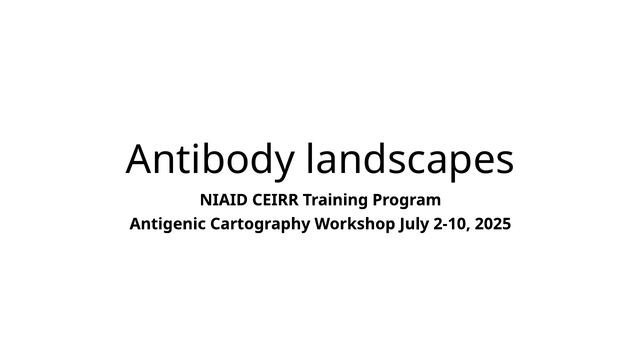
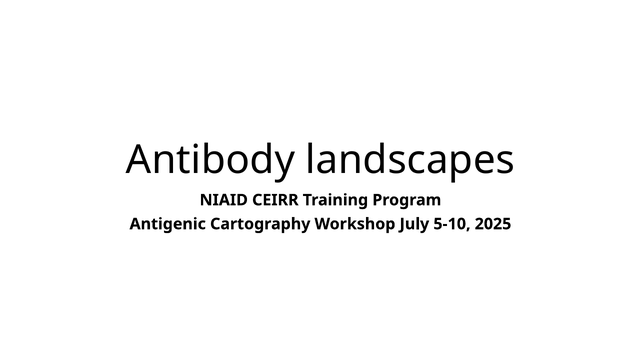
2-10: 2-10 -> 5-10
